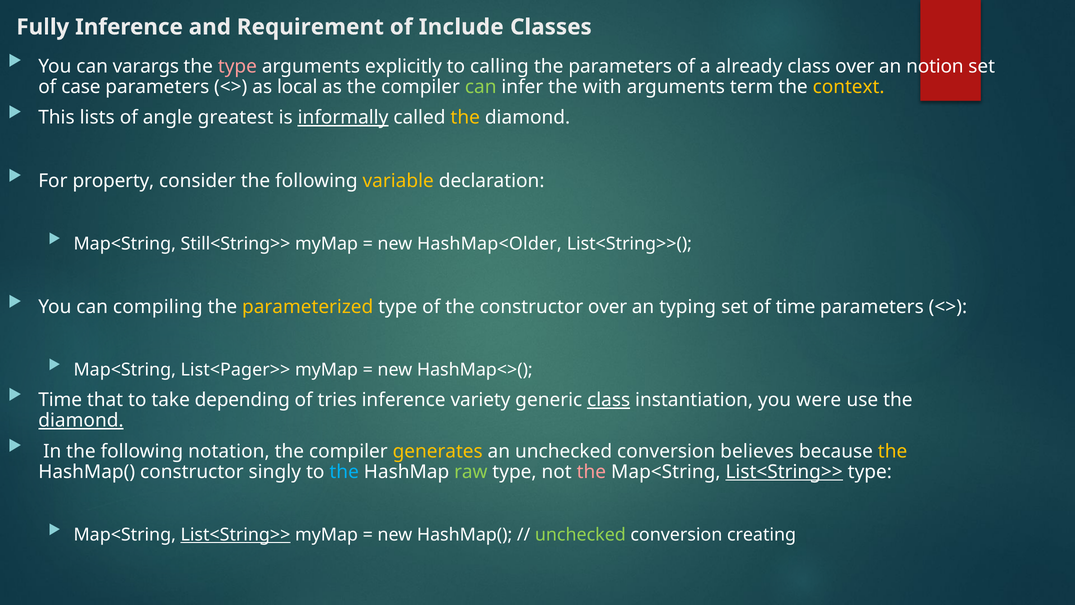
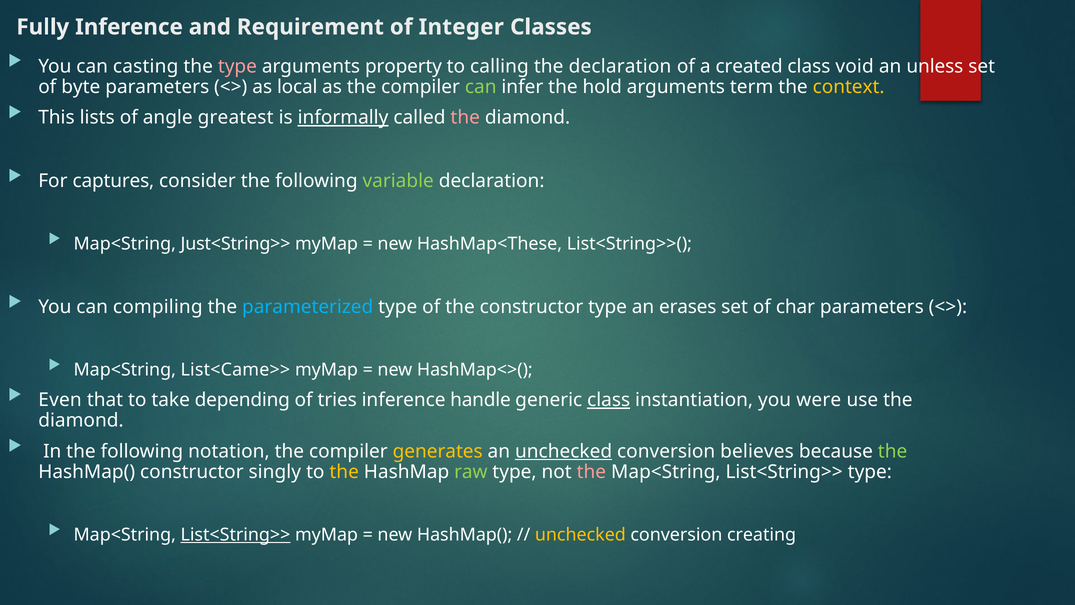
Include: Include -> Integer
varargs: varargs -> casting
explicitly: explicitly -> property
the parameters: parameters -> declaration
already: already -> created
class over: over -> void
notion: notion -> unless
case: case -> byte
with: with -> hold
the at (465, 117) colour: yellow -> pink
property: property -> captures
variable colour: yellow -> light green
Still<String>>: Still<String>> -> Just<String>>
HashMap<Older: HashMap<Older -> HashMap<These
parameterized colour: yellow -> light blue
constructor over: over -> type
typing: typing -> erases
of time: time -> char
List<Pager>>: List<Pager>> -> List<Came>>
Time at (60, 400): Time -> Even
variety: variety -> handle
diamond at (81, 420) underline: present -> none
unchecked at (564, 451) underline: none -> present
the at (893, 451) colour: yellow -> light green
the at (344, 472) colour: light blue -> yellow
List<String>> at (784, 472) underline: present -> none
unchecked at (580, 534) colour: light green -> yellow
